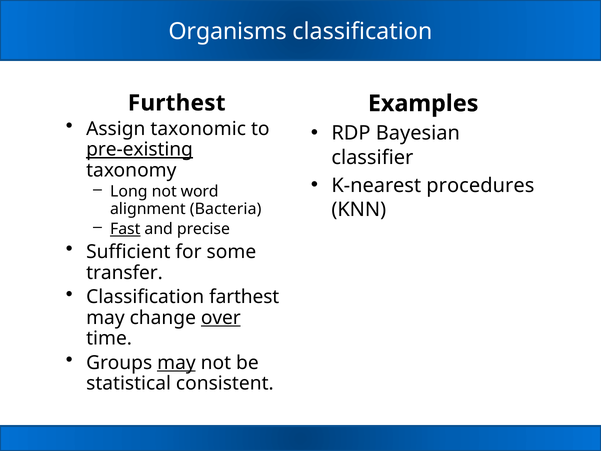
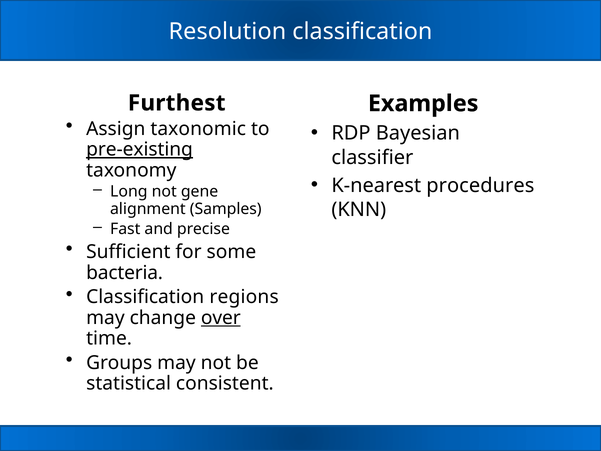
Organisms: Organisms -> Resolution
word: word -> gene
Bacteria: Bacteria -> Samples
Fast underline: present -> none
transfer: transfer -> bacteria
farthest: farthest -> regions
may at (176, 363) underline: present -> none
